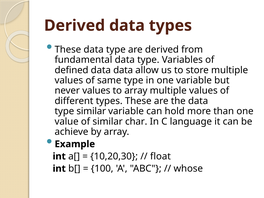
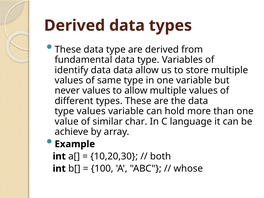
defined: defined -> identify
to array: array -> allow
type similar: similar -> values
float: float -> both
